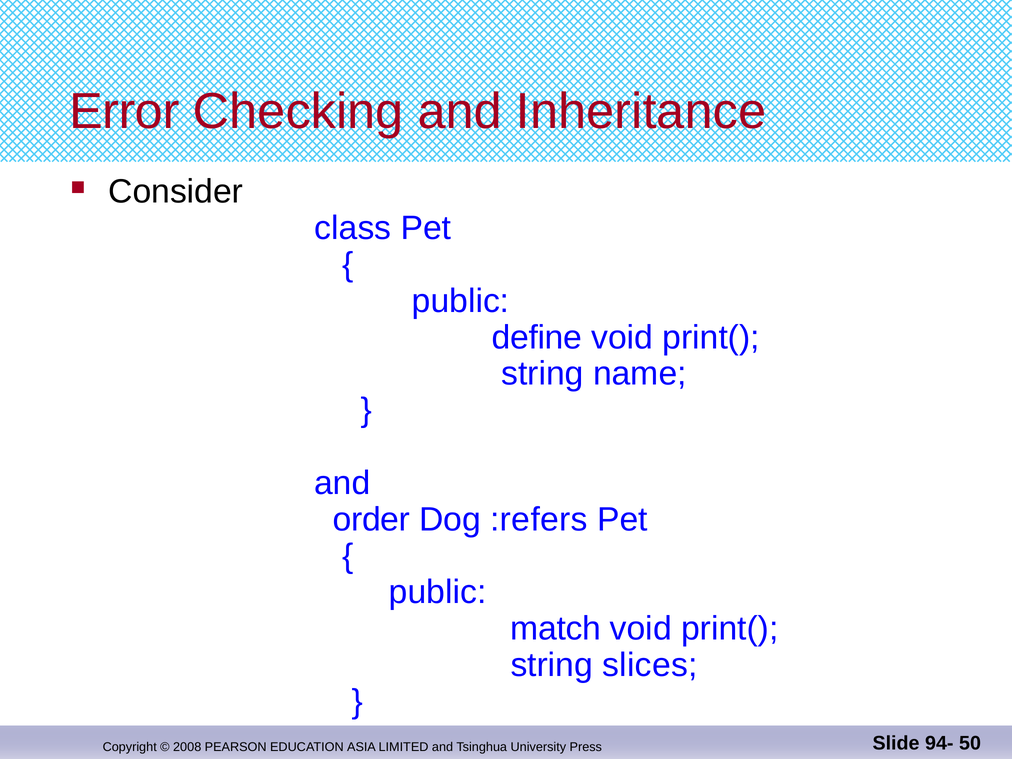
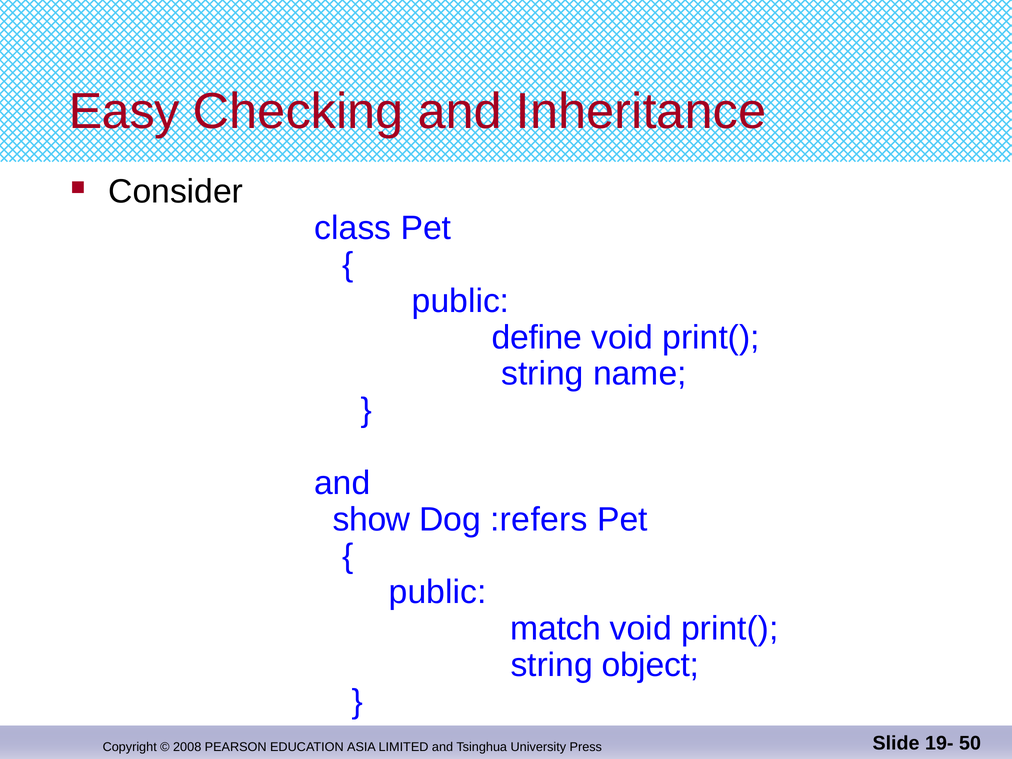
Error: Error -> Easy
order: order -> show
slices: slices -> object
94-: 94- -> 19-
